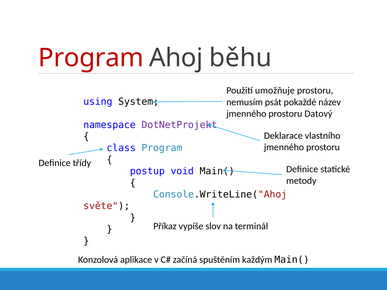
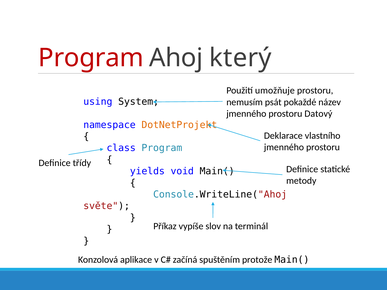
běhu: běhu -> který
DotNetProjekt colour: purple -> orange
postup: postup -> yields
každým: každým -> protože
